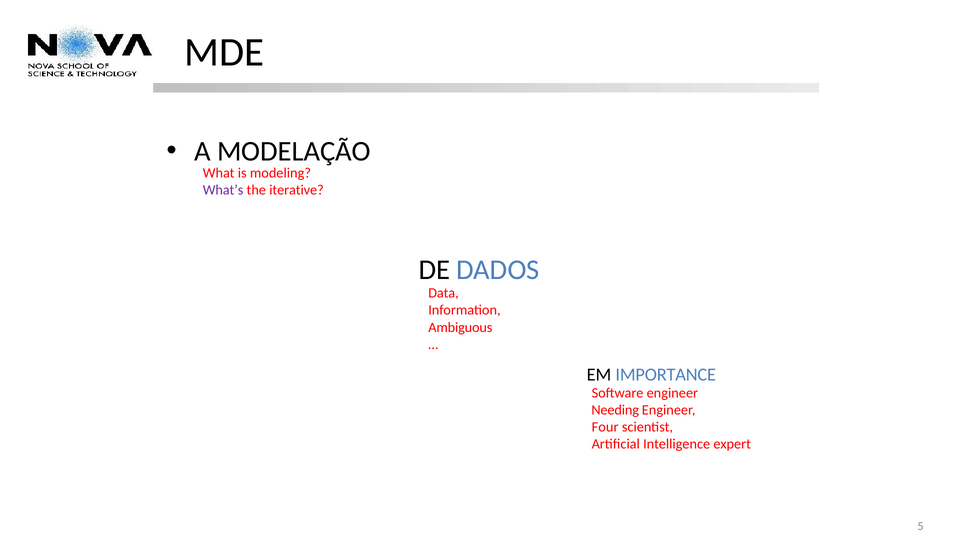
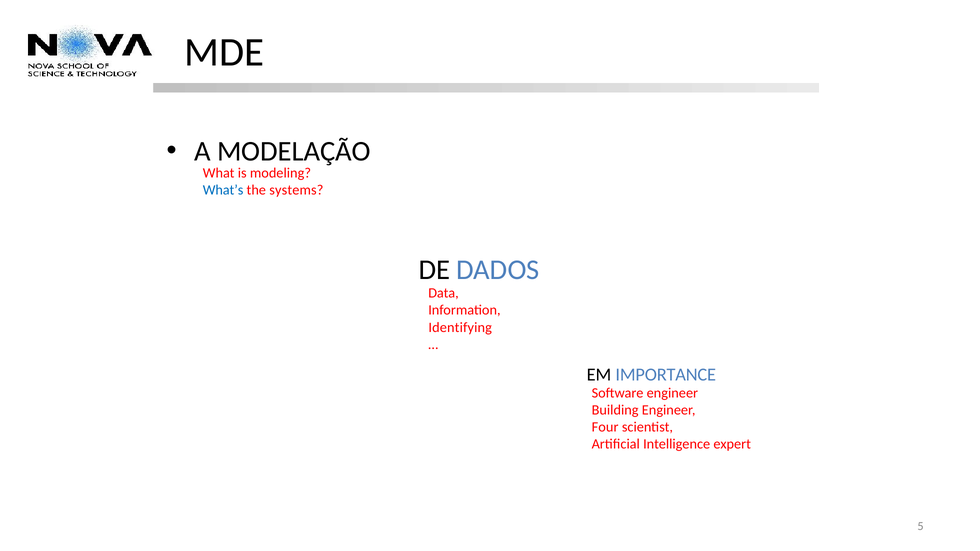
What’s colour: purple -> blue
iterative: iterative -> systems
Ambiguous: Ambiguous -> Identifying
Needing: Needing -> Building
